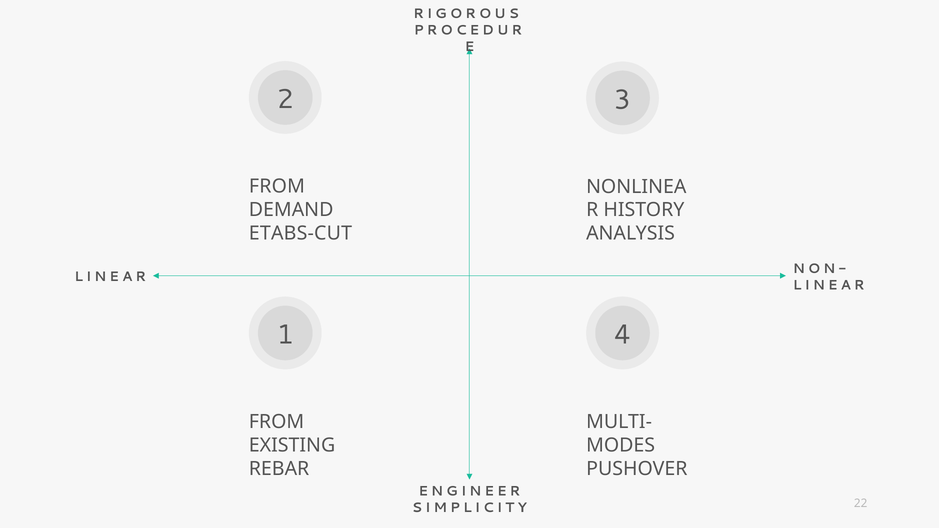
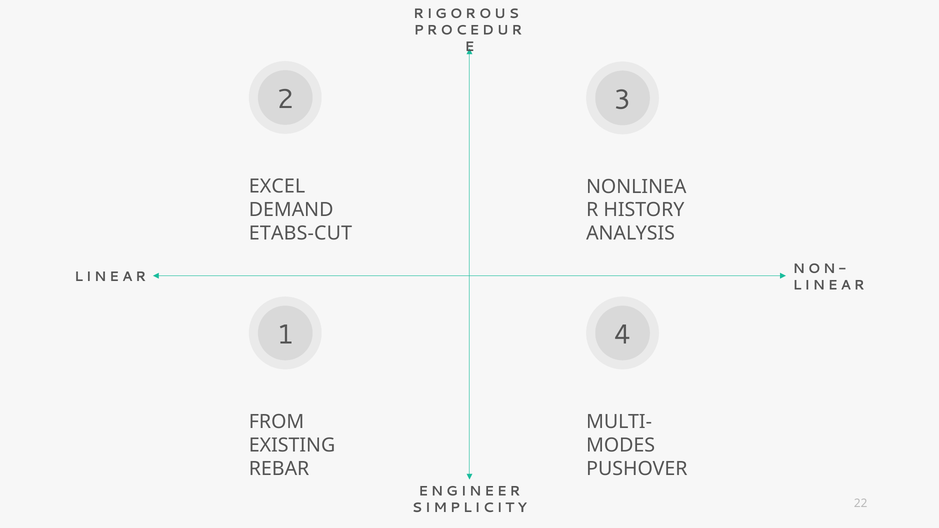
FROM at (277, 186): FROM -> EXCEL
